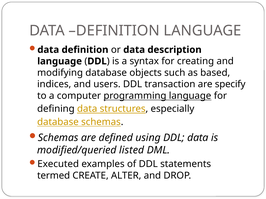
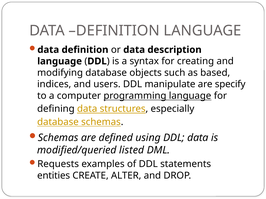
transaction: transaction -> manipulate
Executed: Executed -> Requests
termed: termed -> entities
